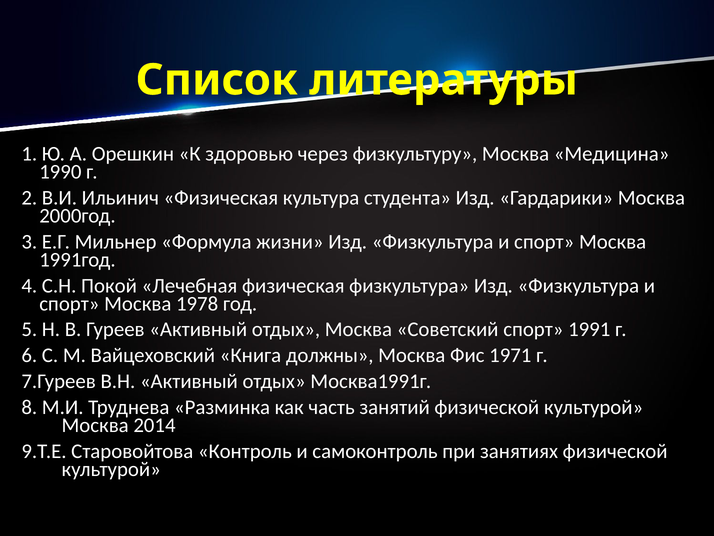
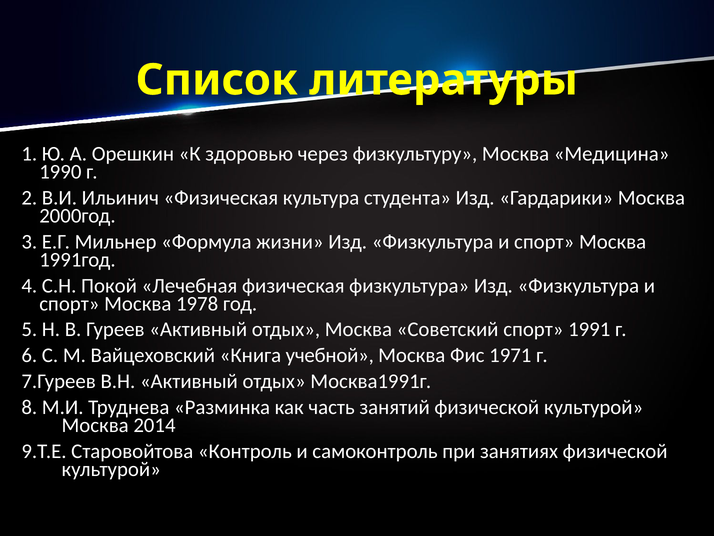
должны: должны -> учебной
